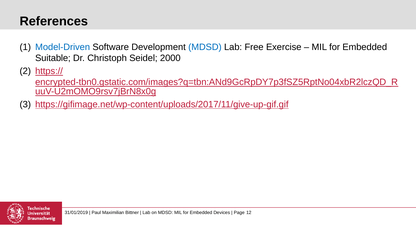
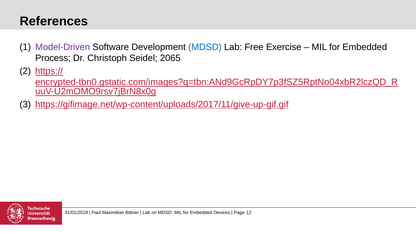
Model-Driven colour: blue -> purple
Suitable: Suitable -> Process
2000: 2000 -> 2065
